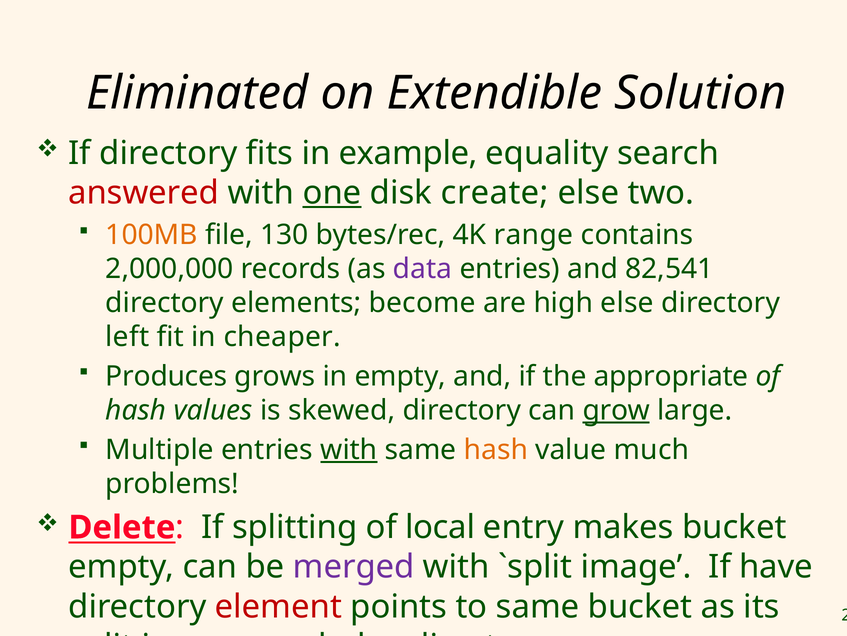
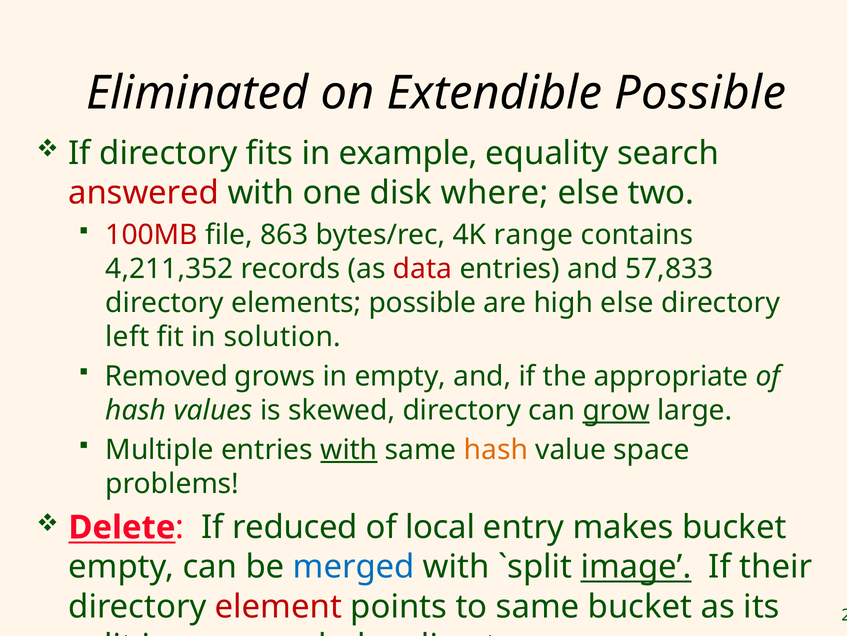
Extendible Solution: Solution -> Possible
one underline: present -> none
create: create -> where
100MB colour: orange -> red
130: 130 -> 863
2,000,000: 2,000,000 -> 4,211,352
data colour: purple -> red
82,541: 82,541 -> 57,833
elements become: become -> possible
cheaper: cheaper -> solution
Produces: Produces -> Removed
much: much -> space
splitting: splitting -> reduced
merged colour: purple -> blue
image at (636, 566) underline: none -> present
have: have -> their
